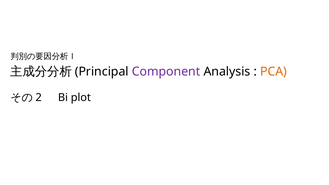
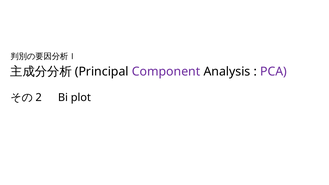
PCA colour: orange -> purple
